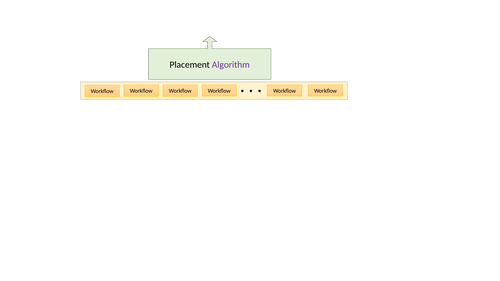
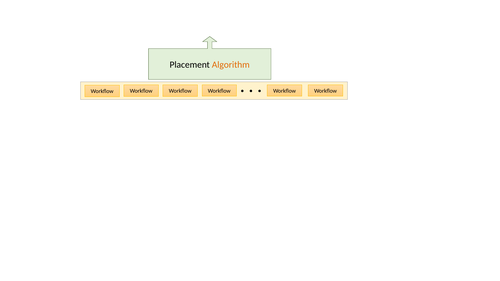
Algorithm colour: purple -> orange
